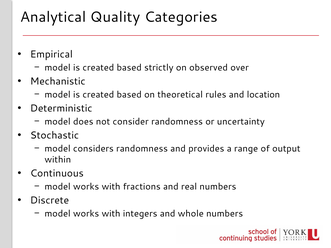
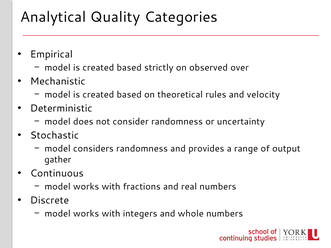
location: location -> velocity
within: within -> gather
